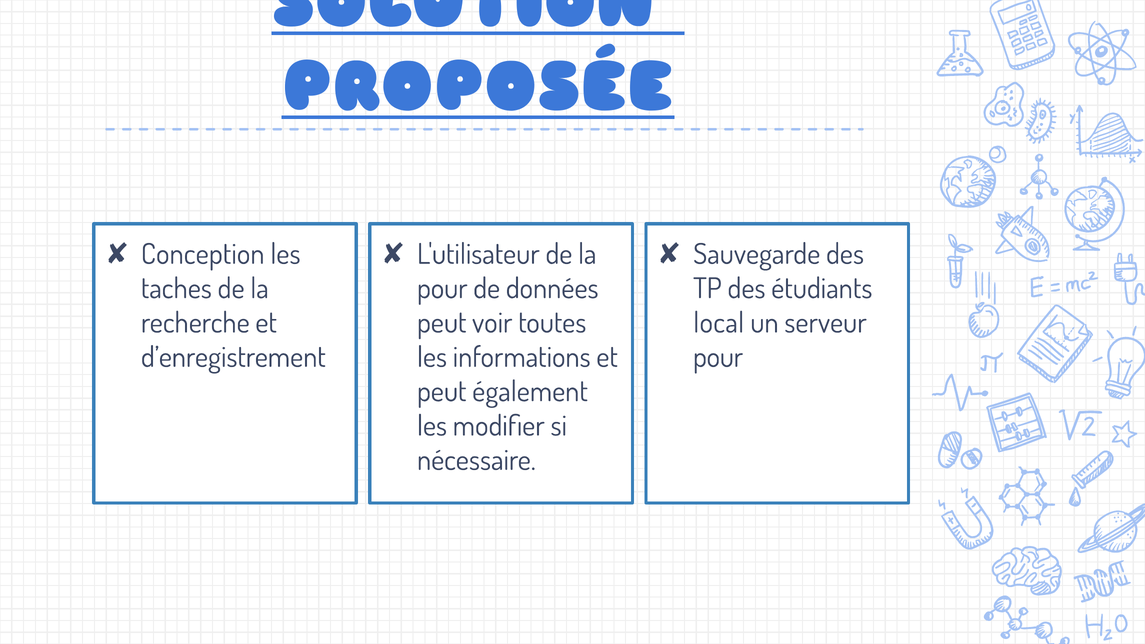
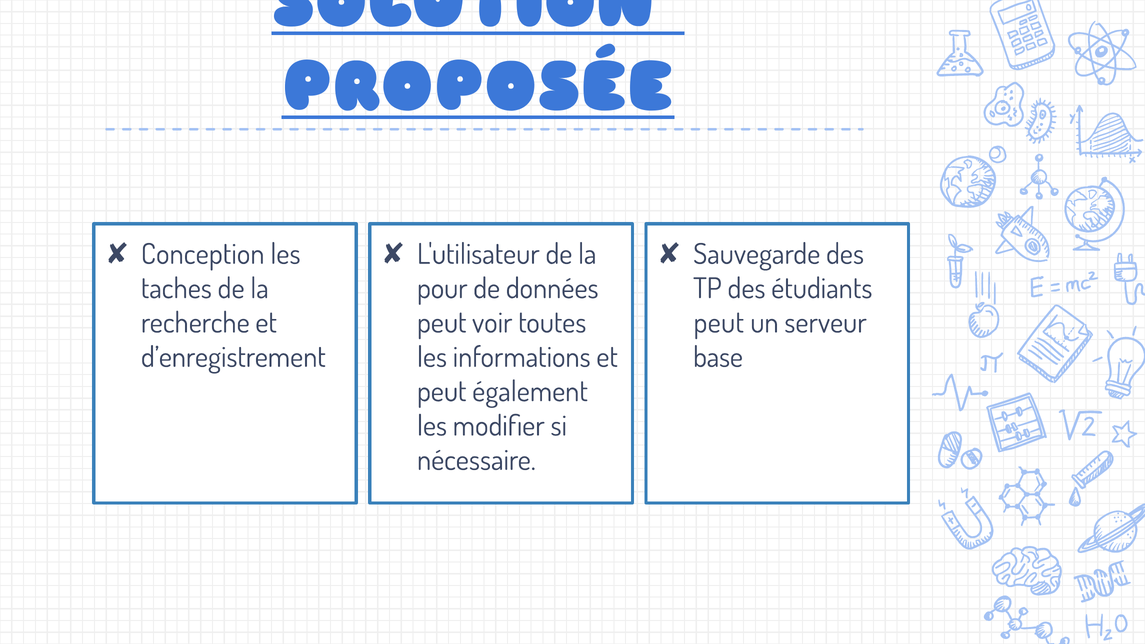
local at (719, 323): local -> peut
pour at (718, 357): pour -> base
